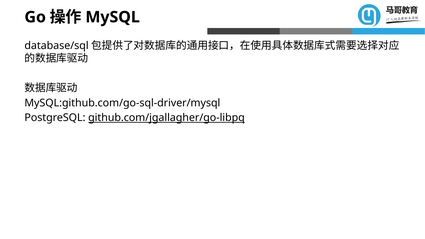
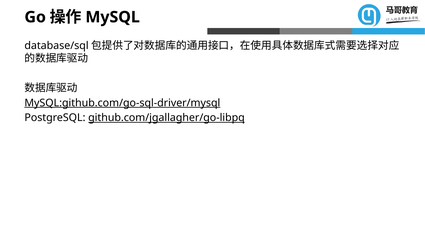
MySQL:github.com/go-sql-driver/mysql underline: none -> present
